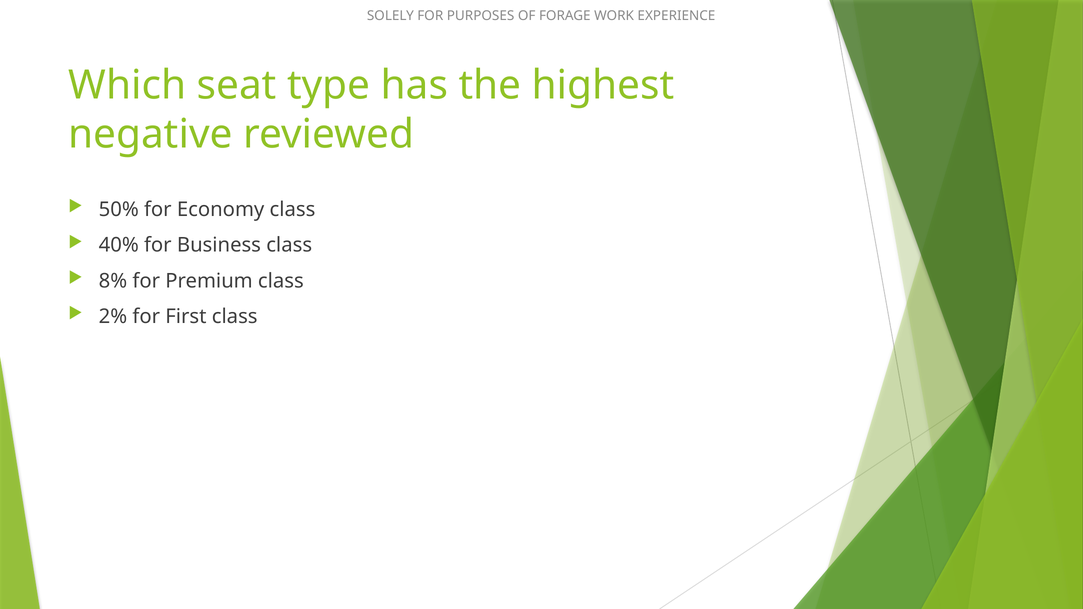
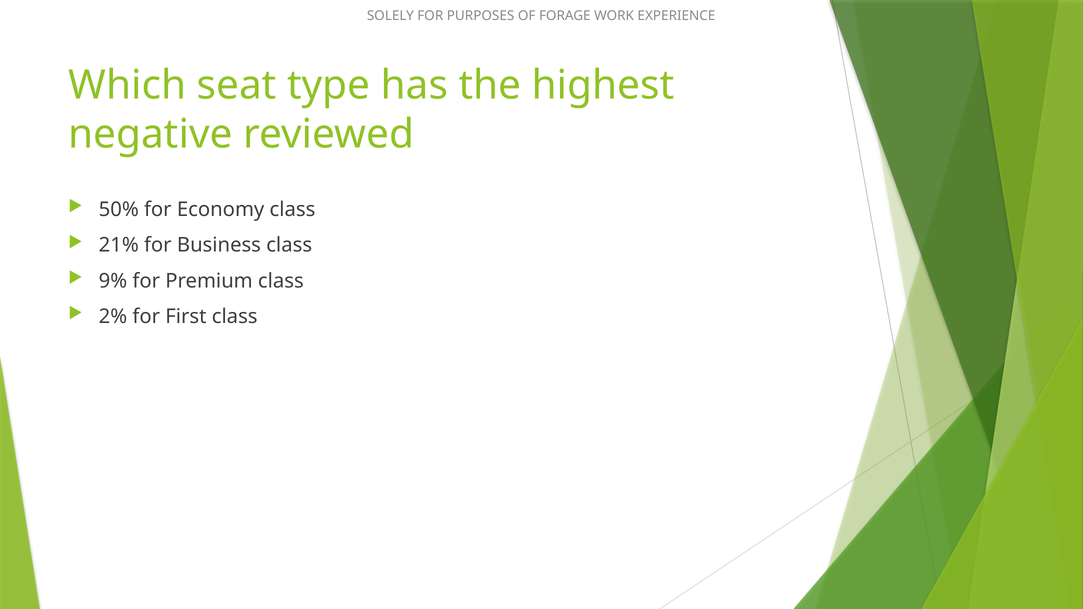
40%: 40% -> 21%
8%: 8% -> 9%
